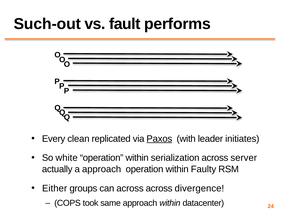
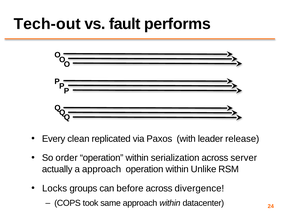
Such-out: Such-out -> Tech-out
Paxos underline: present -> none
initiates: initiates -> release
white: white -> order
Faulty: Faulty -> Unlike
Either: Either -> Locks
can across: across -> before
